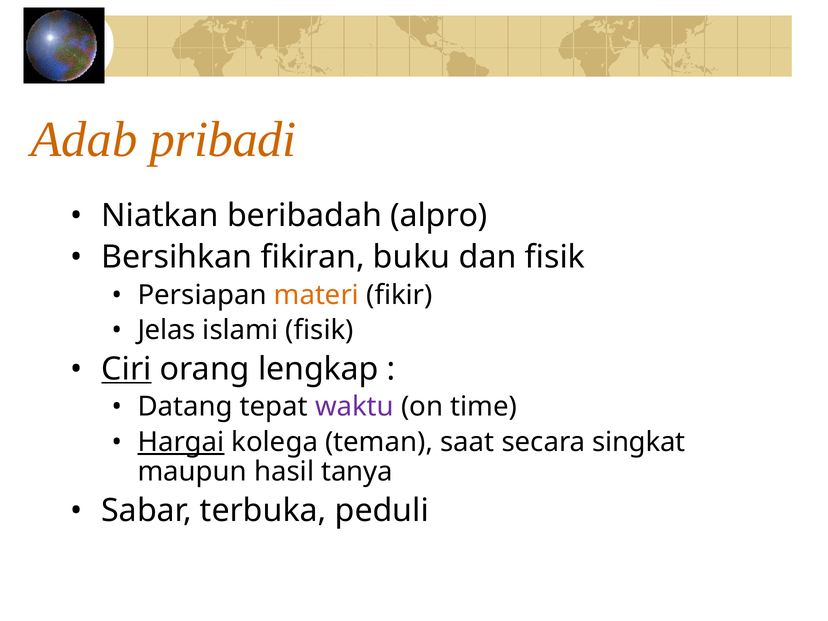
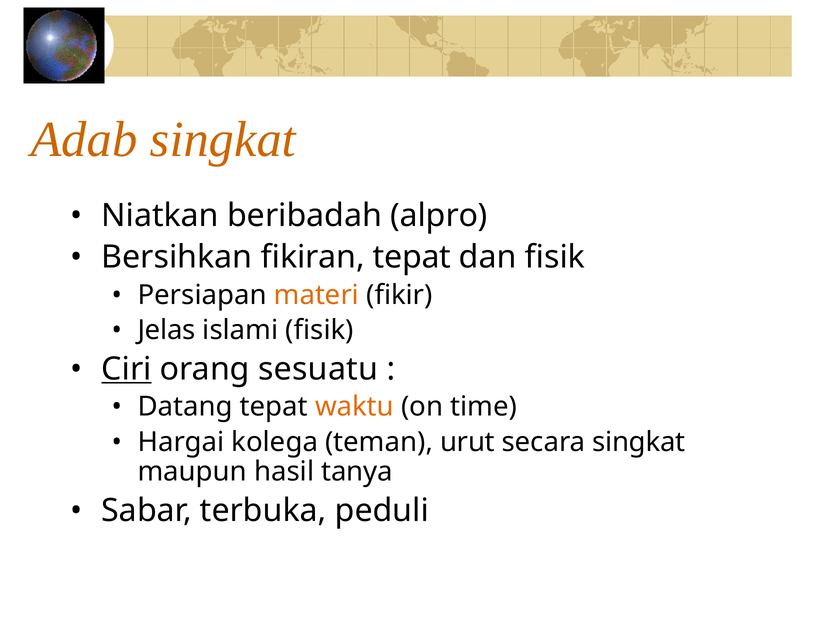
Adab pribadi: pribadi -> singkat
fikiran buku: buku -> tepat
lengkap: lengkap -> sesuatu
waktu colour: purple -> orange
Hargai underline: present -> none
saat: saat -> urut
